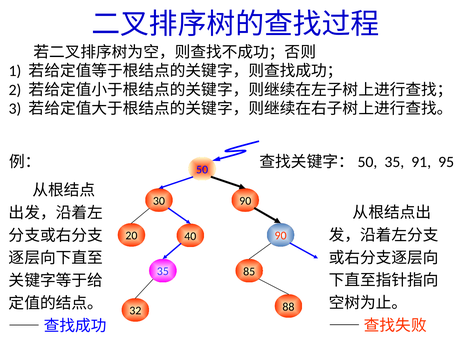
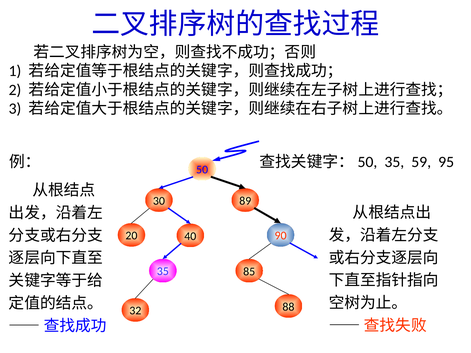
91: 91 -> 59
30 90: 90 -> 89
